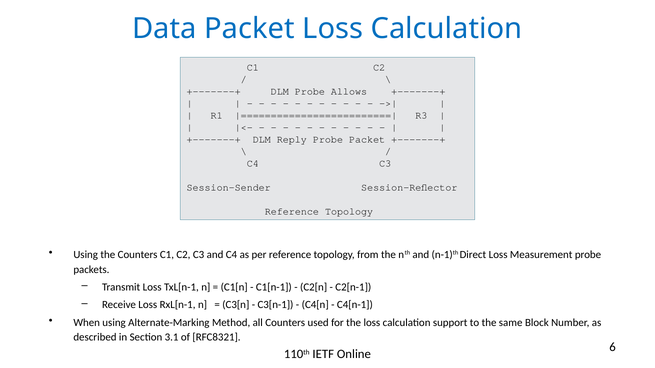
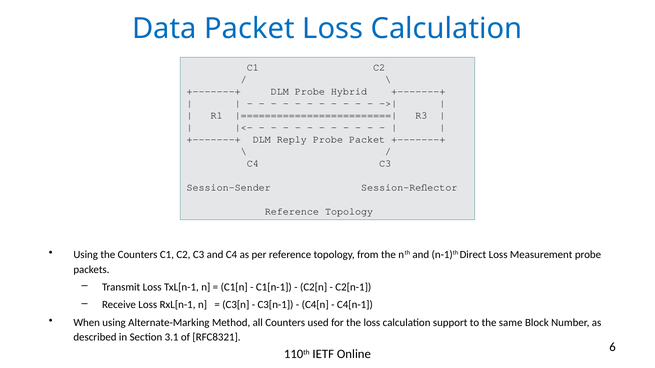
Allows: Allows -> Hybrid
